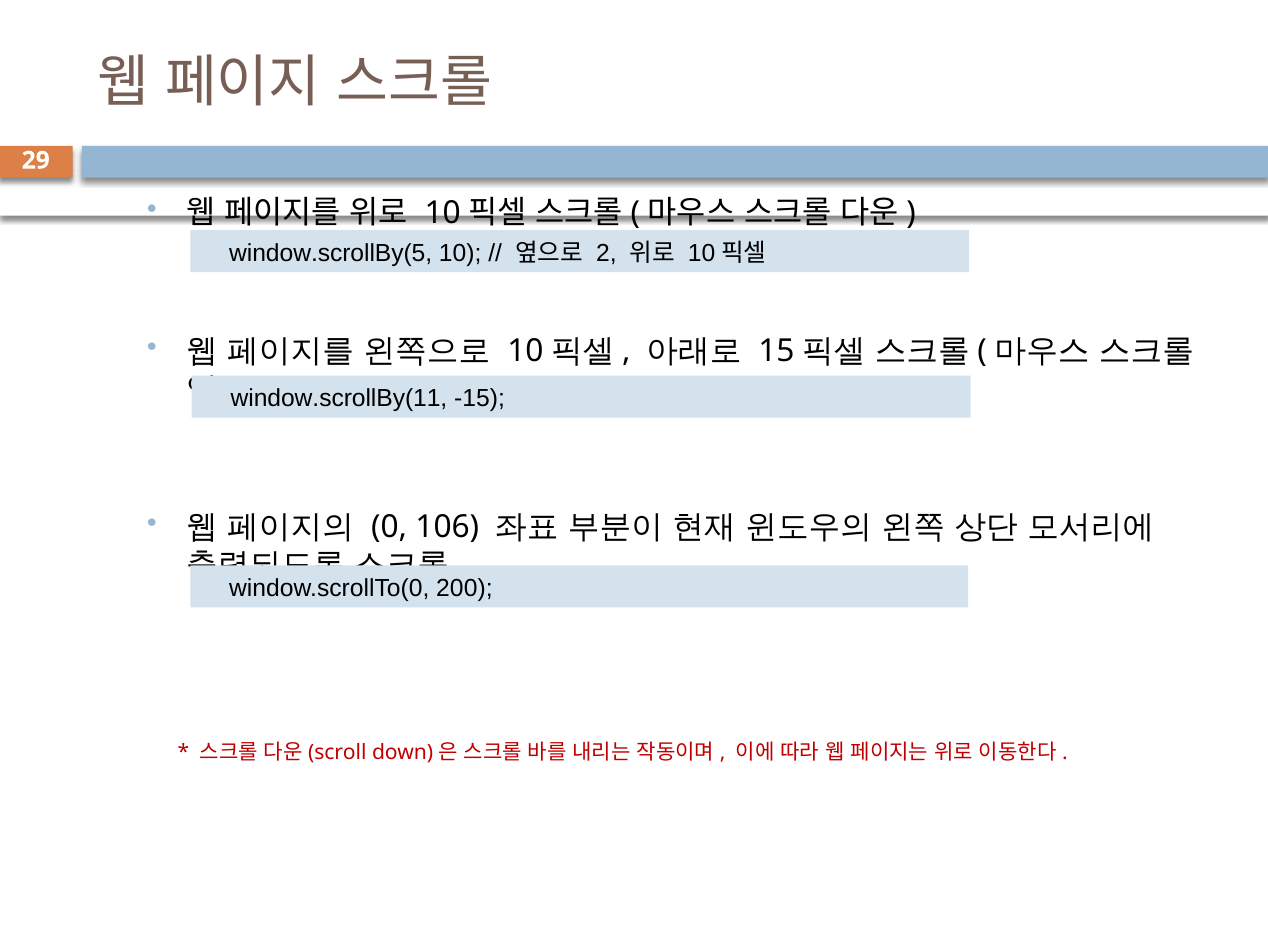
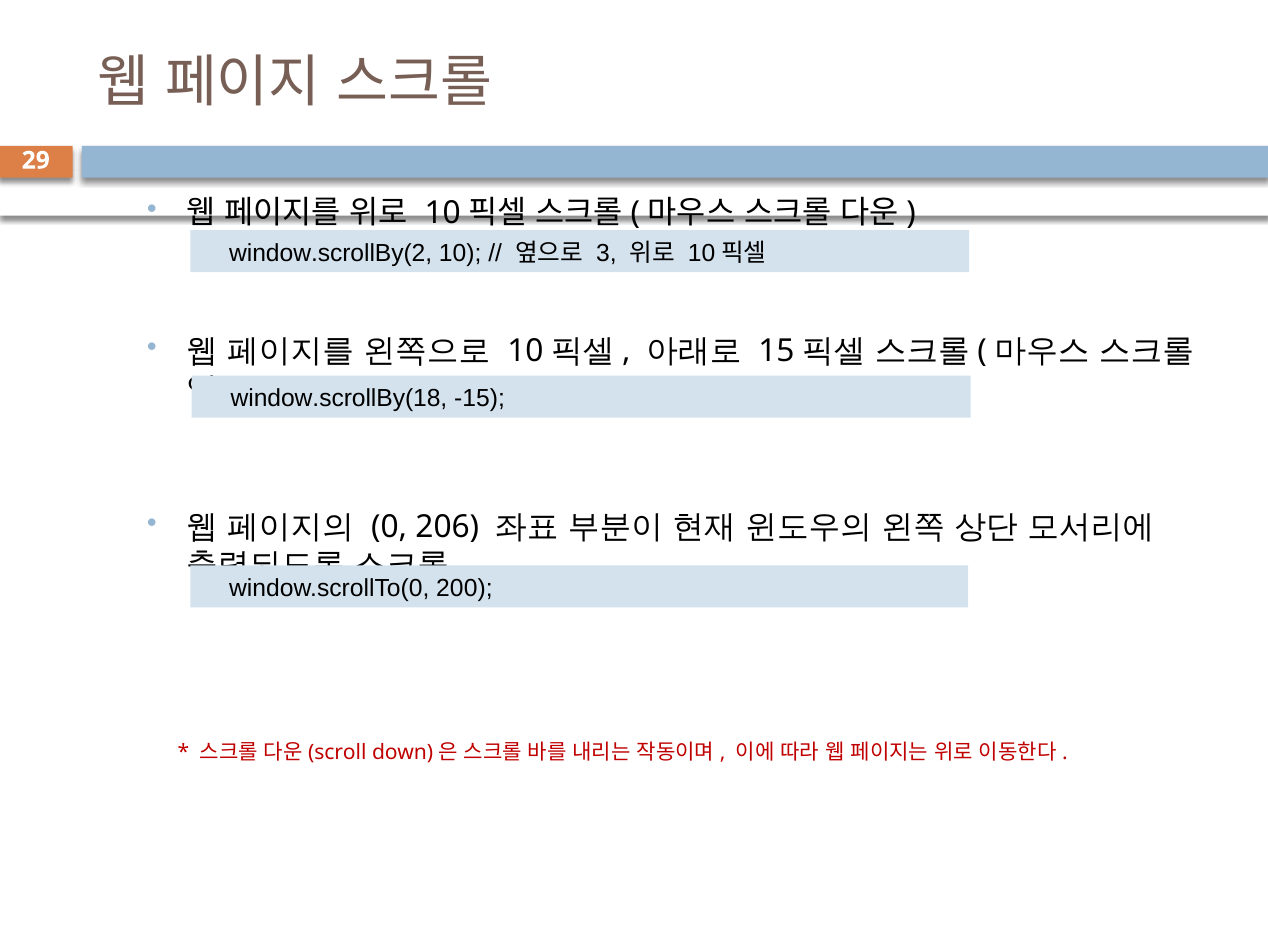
window.scrollBy(5: window.scrollBy(5 -> window.scrollBy(2
2: 2 -> 3
window.scrollBy(11: window.scrollBy(11 -> window.scrollBy(18
106: 106 -> 206
